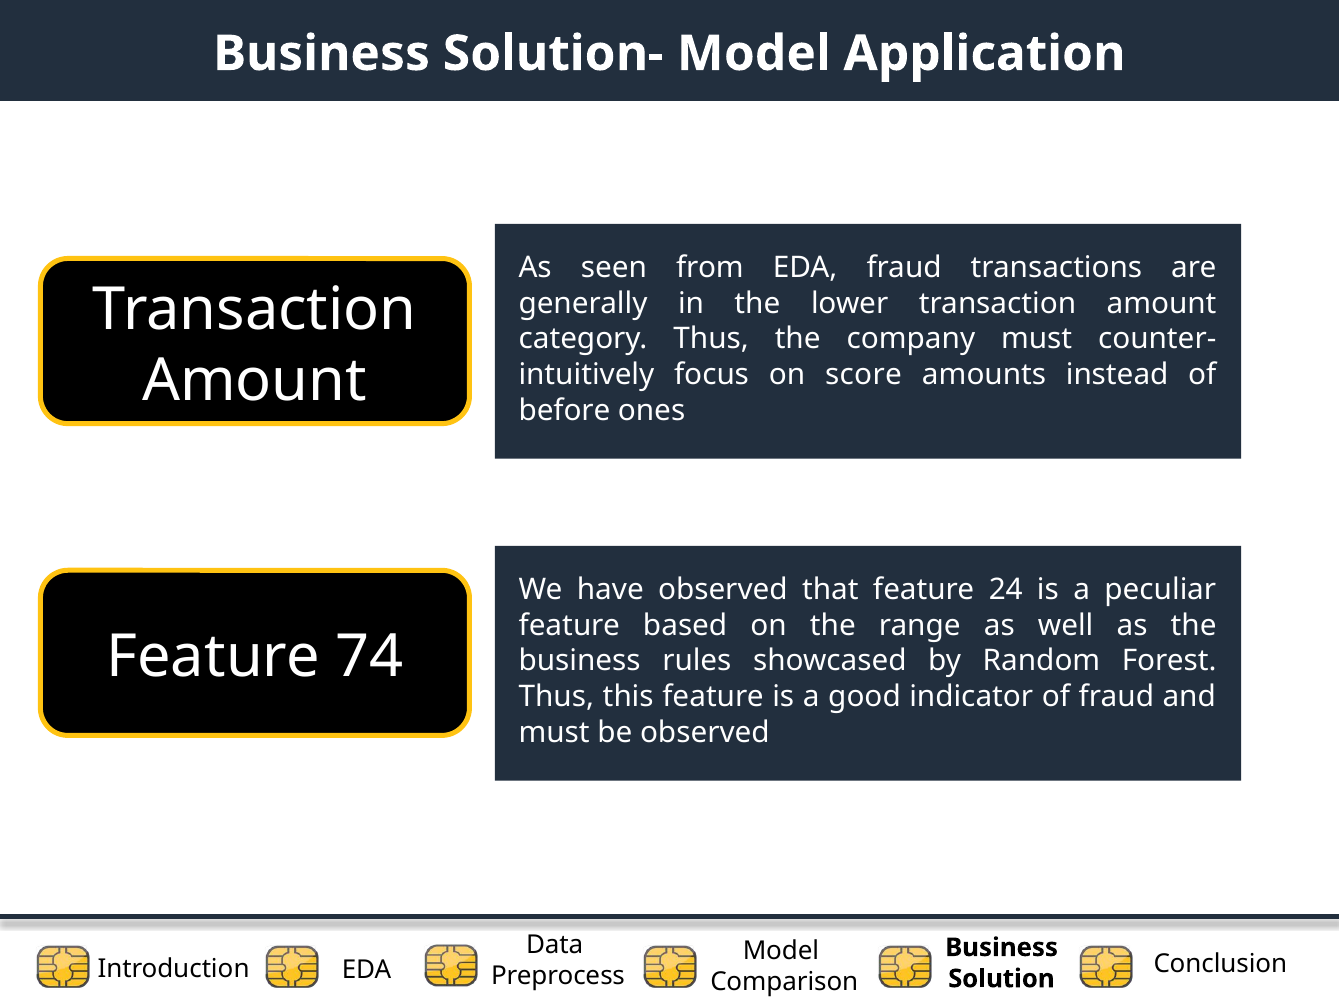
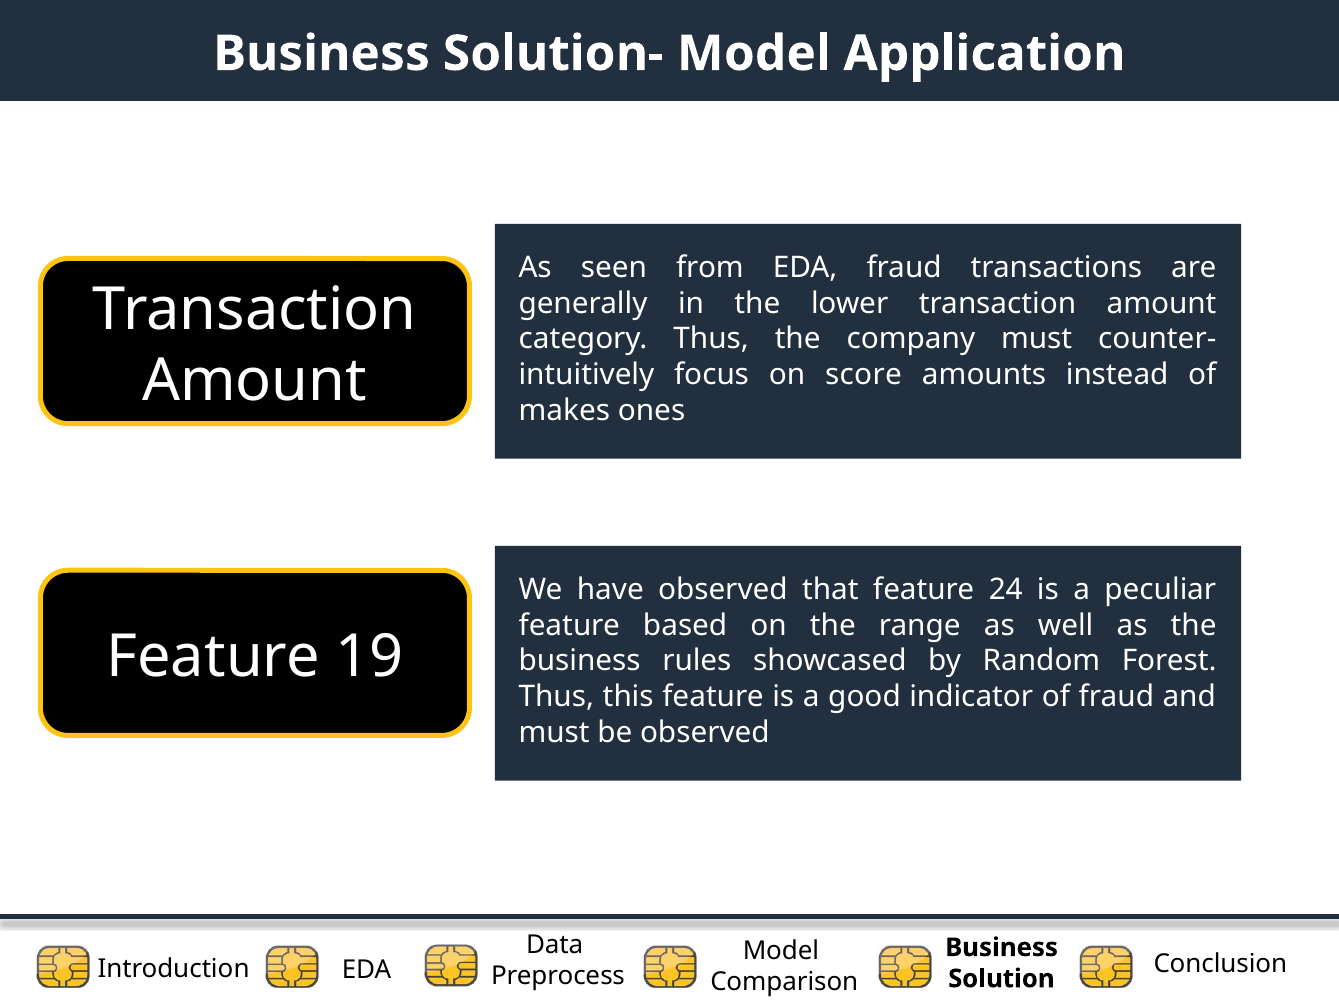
before: before -> makes
74: 74 -> 19
